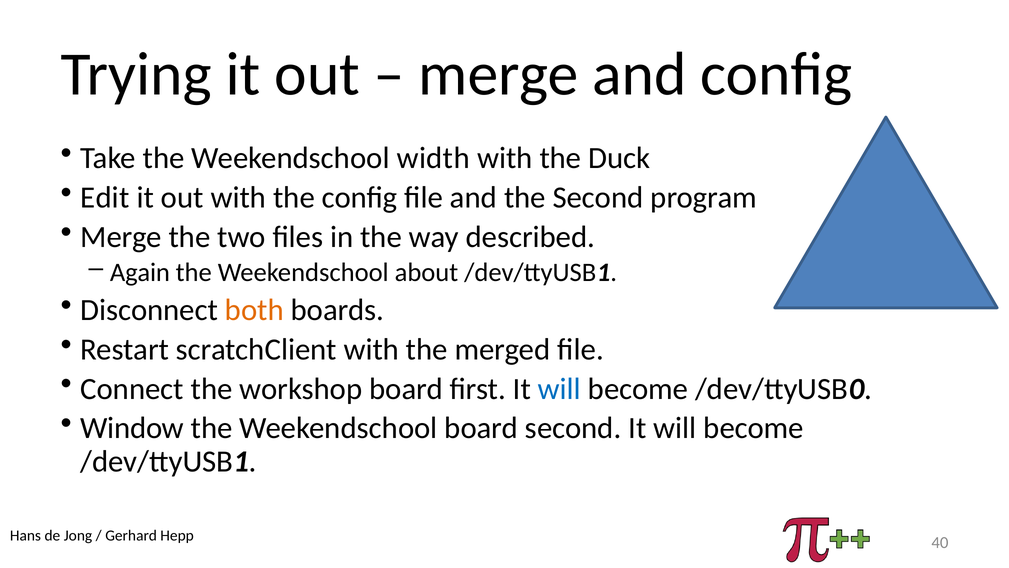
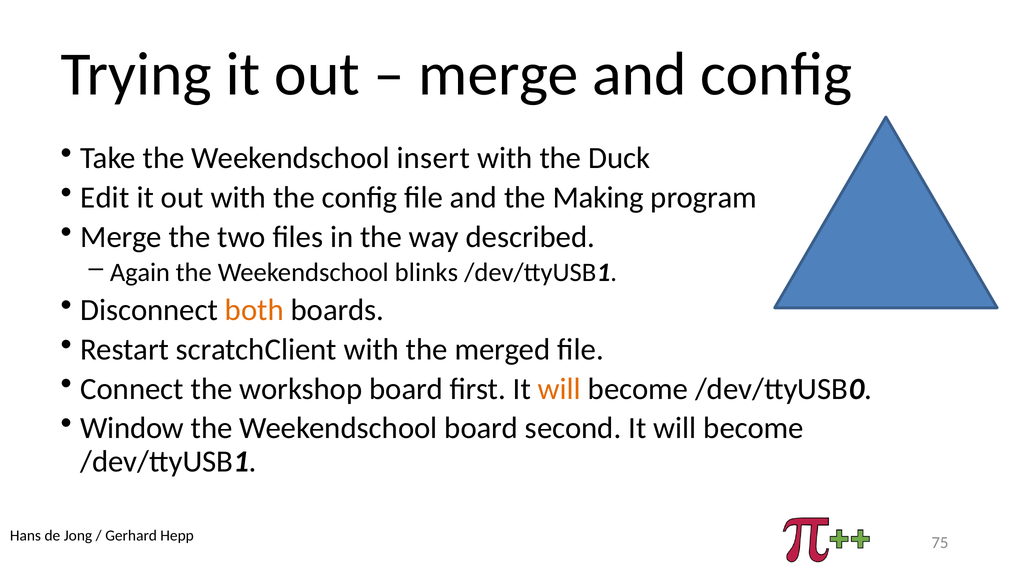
width: width -> insert
the Second: Second -> Making
about: about -> blinks
will at (559, 389) colour: blue -> orange
40: 40 -> 75
